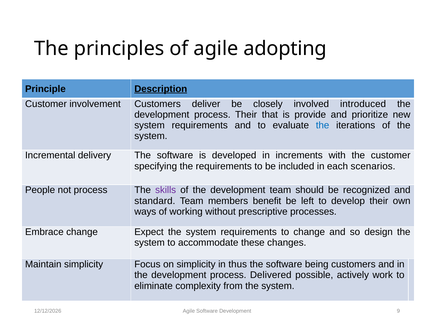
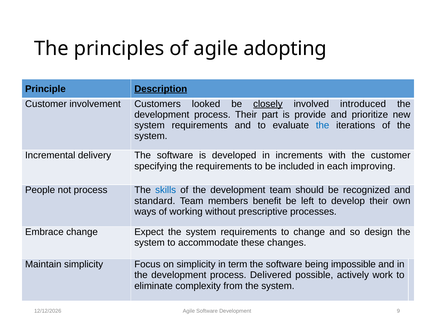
deliver: deliver -> looked
closely underline: none -> present
that: that -> part
scenarios: scenarios -> improving
skills colour: purple -> blue
thus: thus -> term
being customers: customers -> impossible
